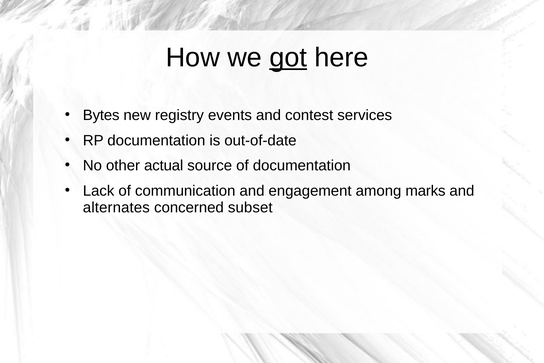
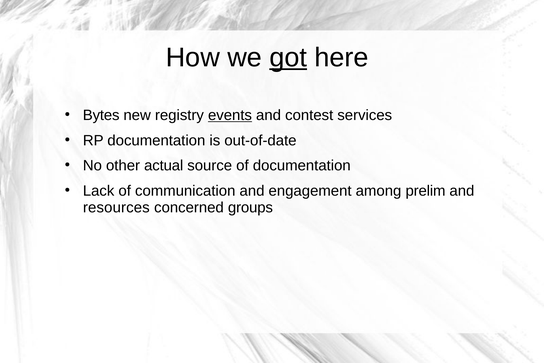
events underline: none -> present
marks: marks -> prelim
alternates: alternates -> resources
subset: subset -> groups
